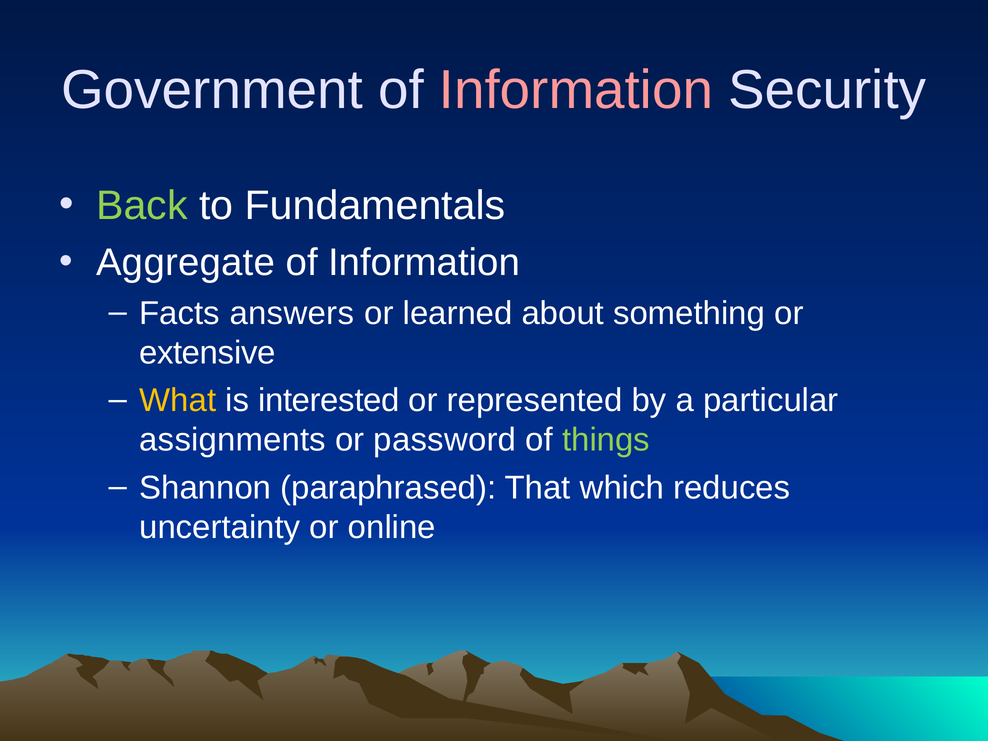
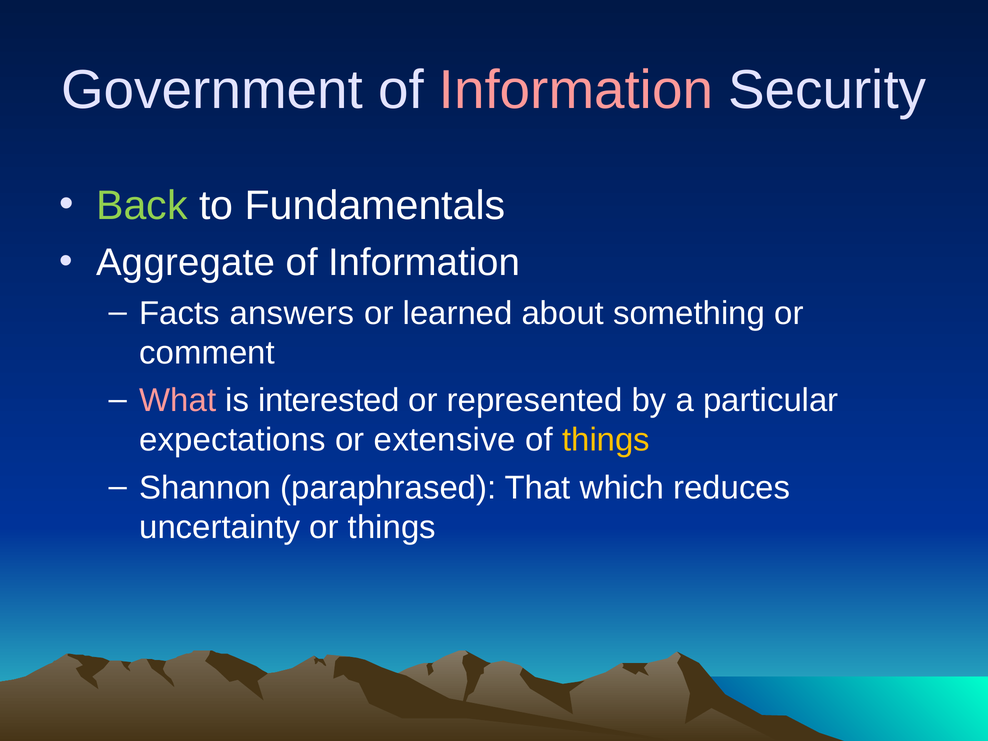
extensive: extensive -> comment
What colour: yellow -> pink
assignments: assignments -> expectations
password: password -> extensive
things at (606, 440) colour: light green -> yellow
or online: online -> things
